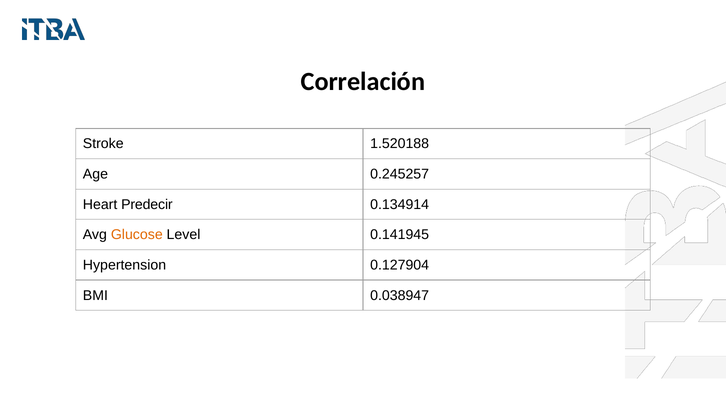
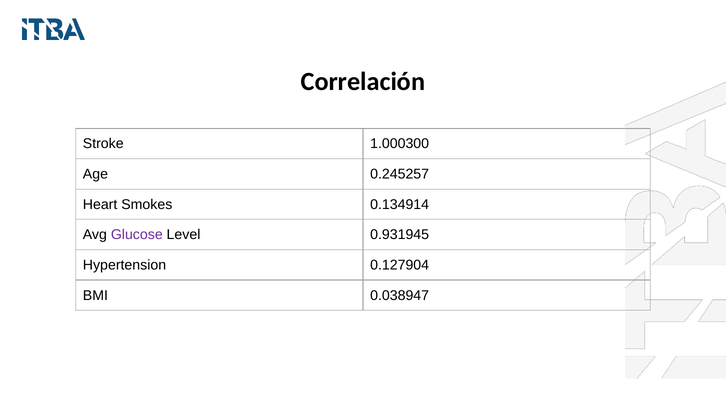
1.520188: 1.520188 -> 1.000300
Predecir: Predecir -> Smokes
Glucose colour: orange -> purple
0.141945: 0.141945 -> 0.931945
